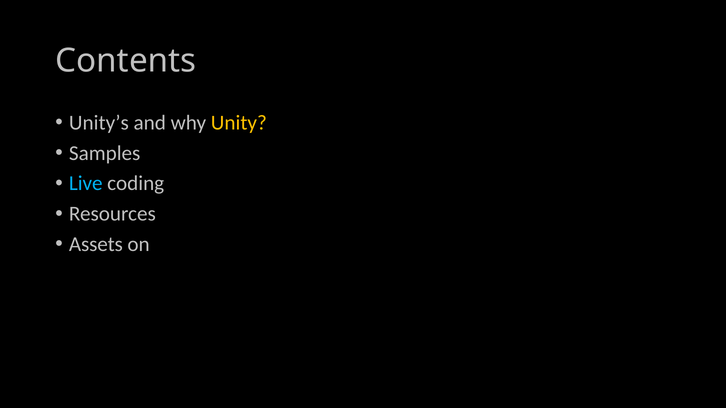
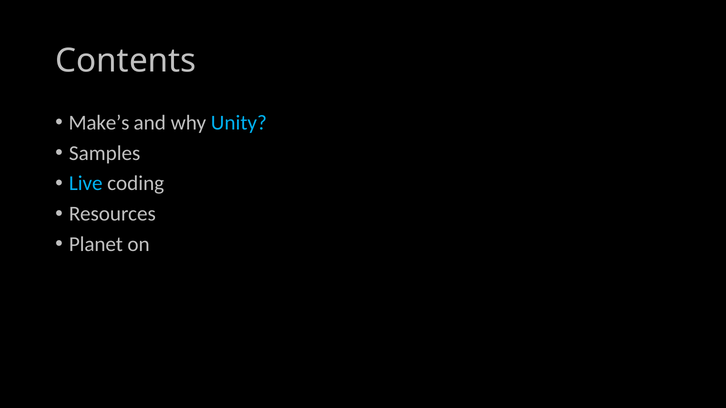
Unity’s: Unity’s -> Make’s
Unity colour: yellow -> light blue
Assets: Assets -> Planet
